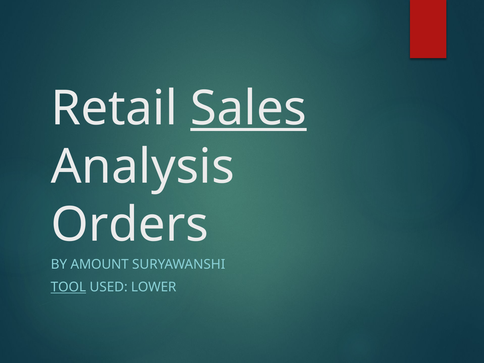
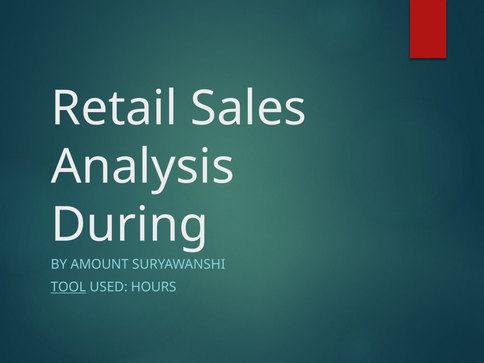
Sales underline: present -> none
Orders: Orders -> During
LOWER: LOWER -> HOURS
